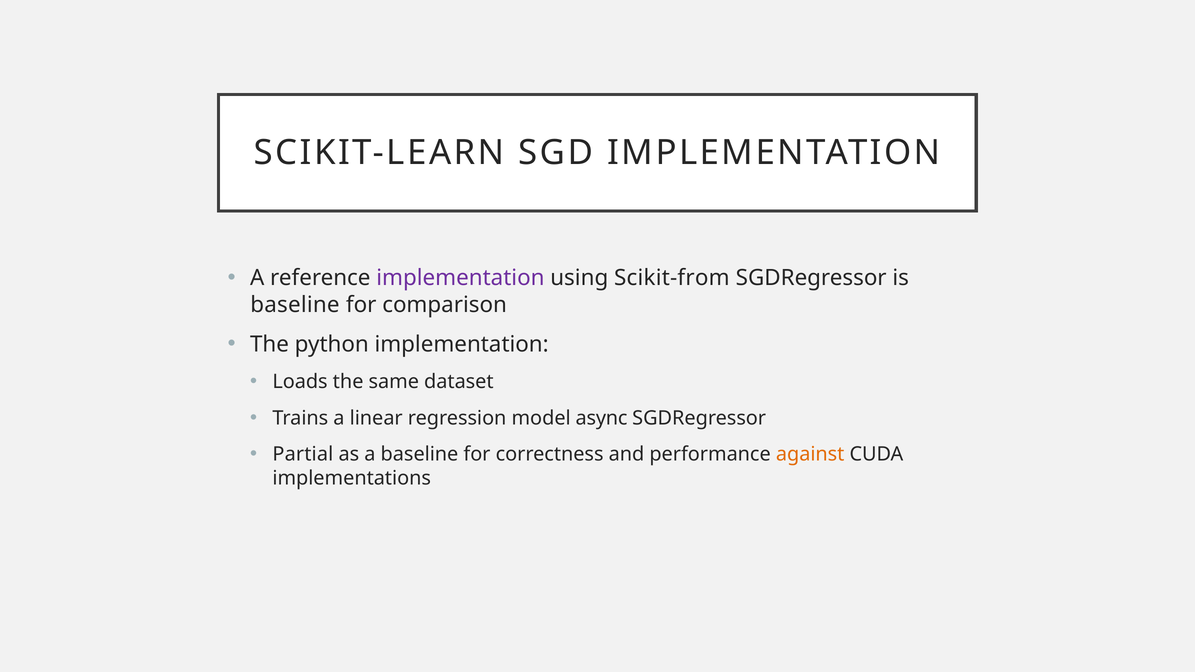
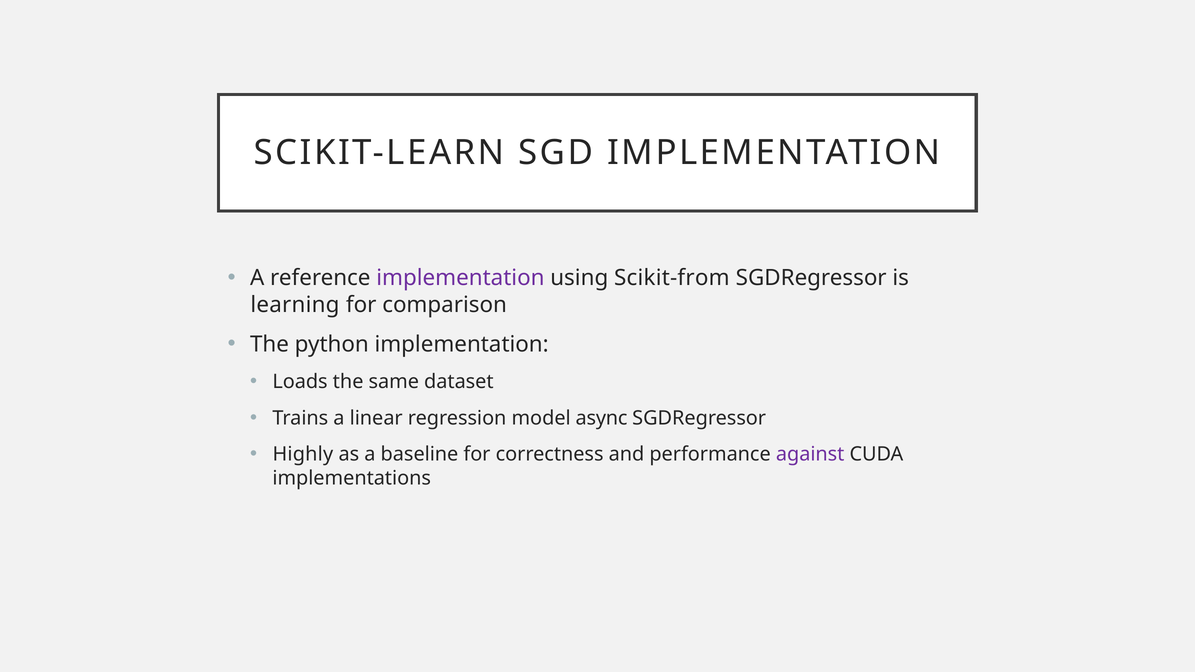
baseline at (295, 305): baseline -> learning
Partial: Partial -> Highly
against colour: orange -> purple
